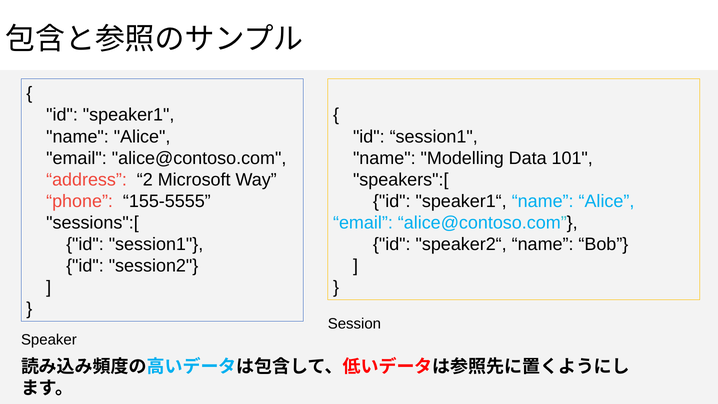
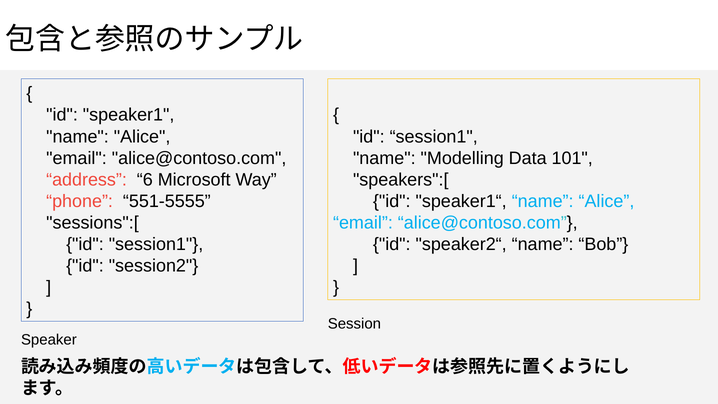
2: 2 -> 6
155-5555: 155-5555 -> 551-5555
